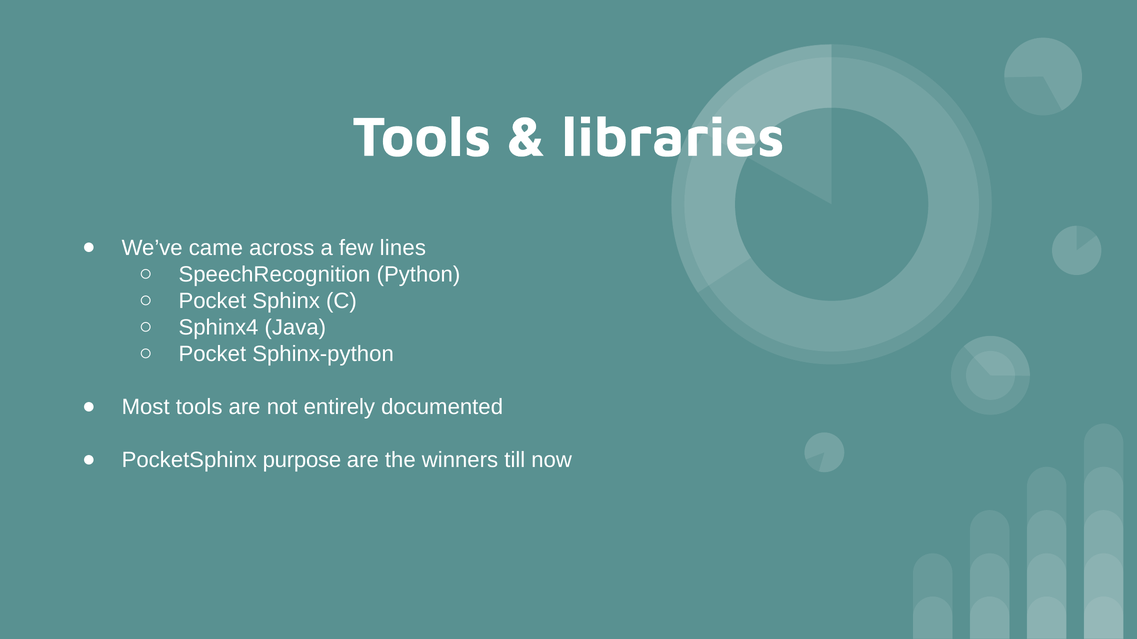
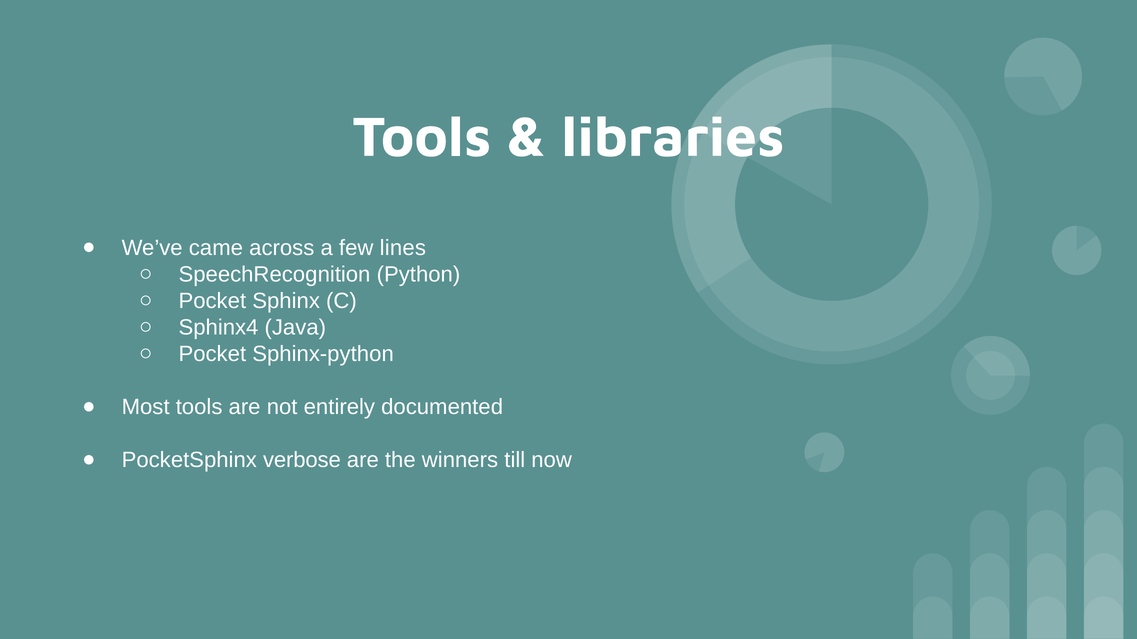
purpose: purpose -> verbose
